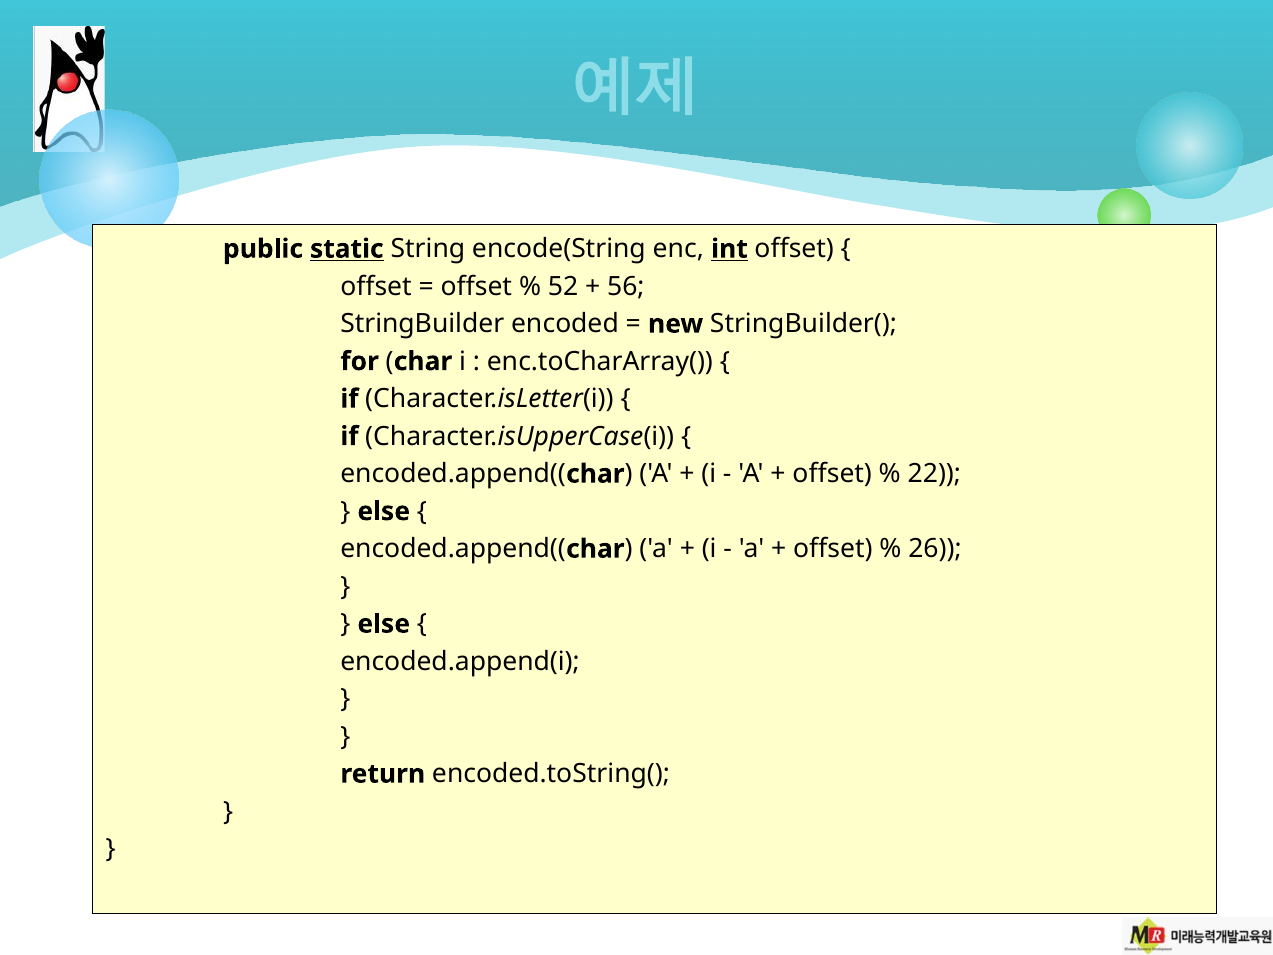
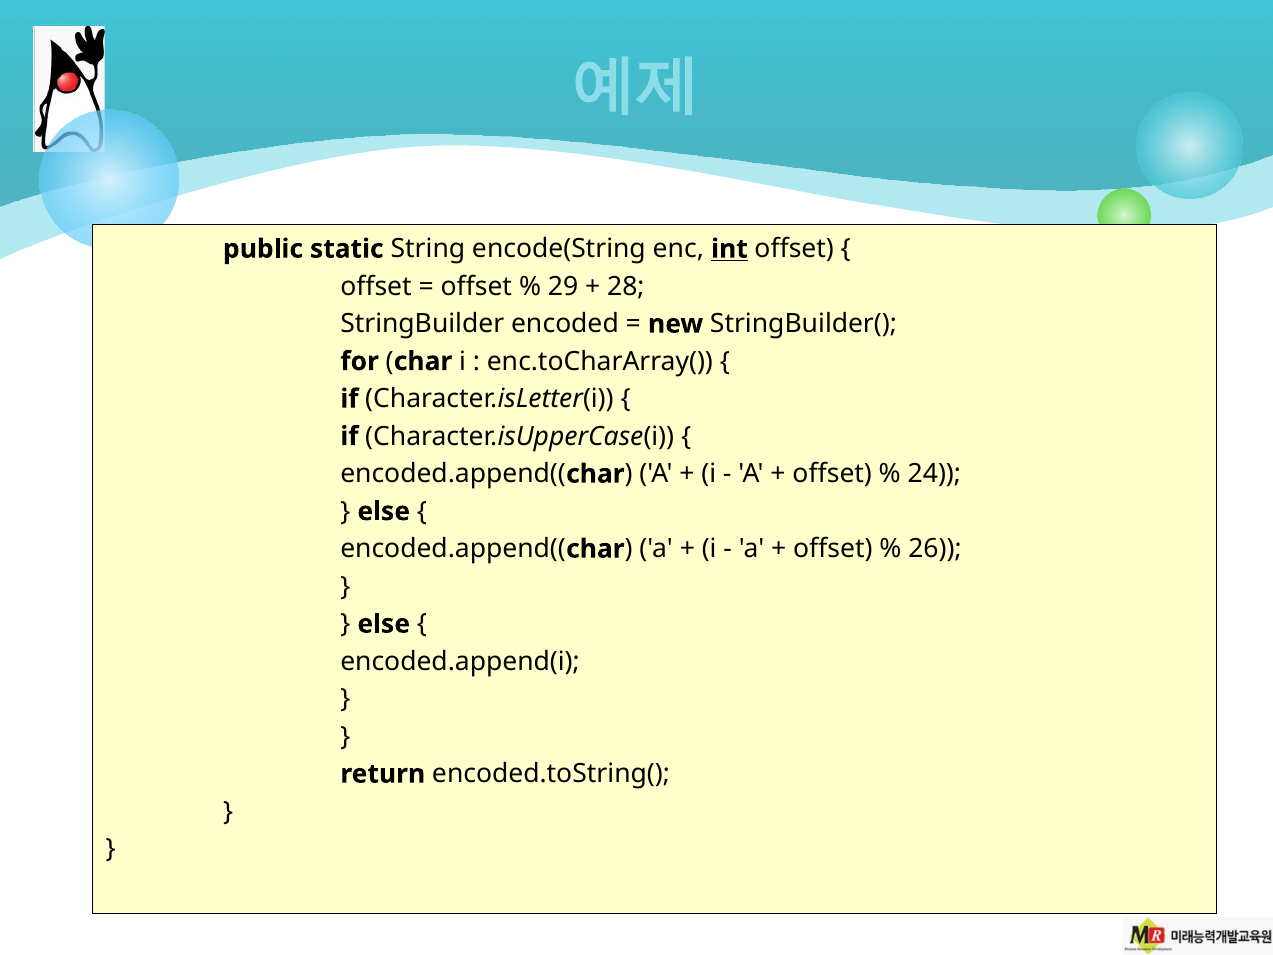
static underline: present -> none
52: 52 -> 29
56: 56 -> 28
22: 22 -> 24
